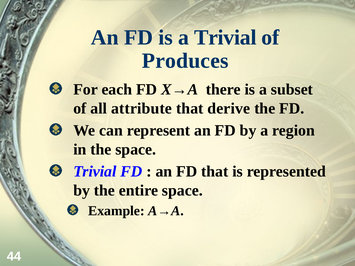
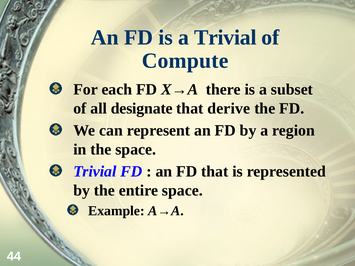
Produces: Produces -> Compute
attribute: attribute -> designate
